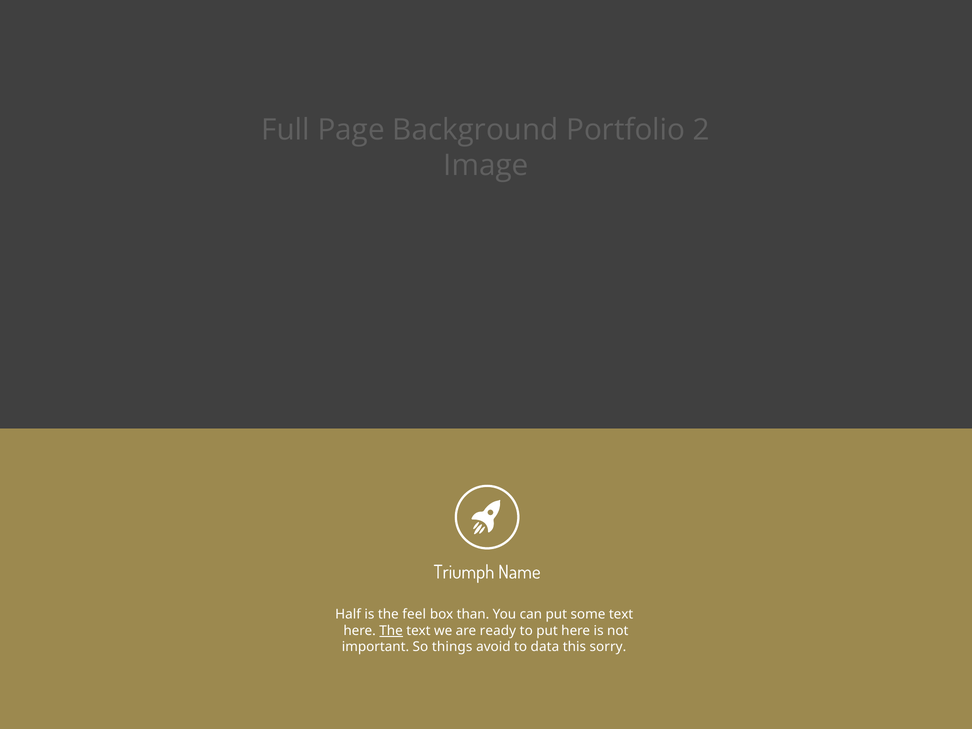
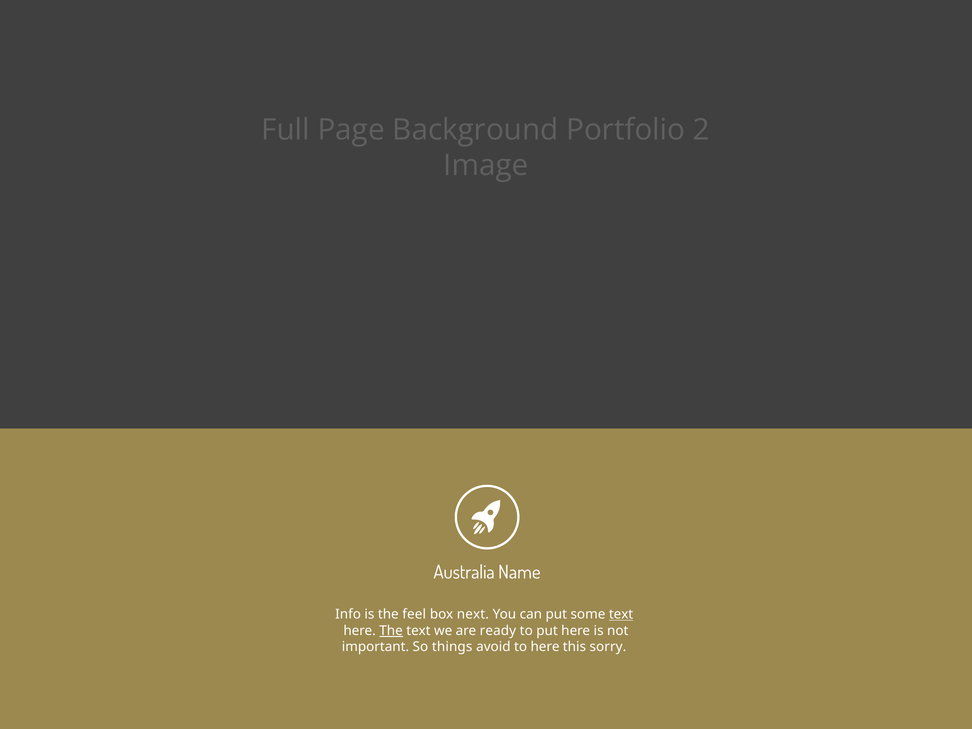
Triumph: Triumph -> Australia
Half: Half -> Info
than: than -> next
text at (621, 615) underline: none -> present
to data: data -> here
